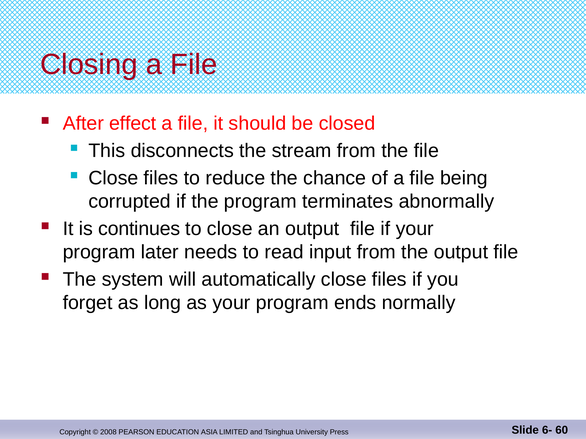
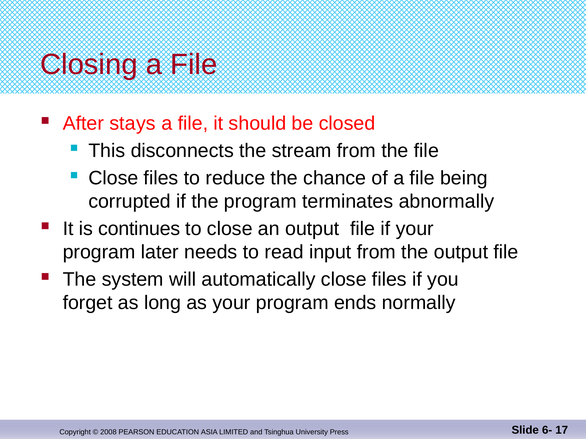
effect: effect -> stays
60: 60 -> 17
